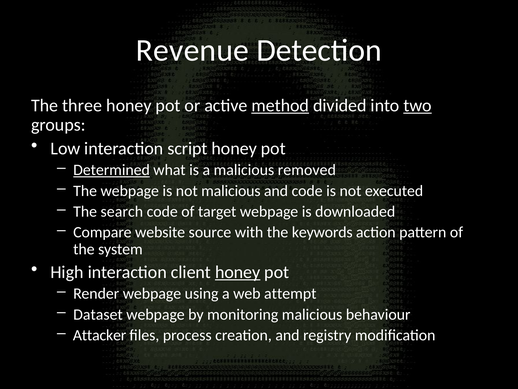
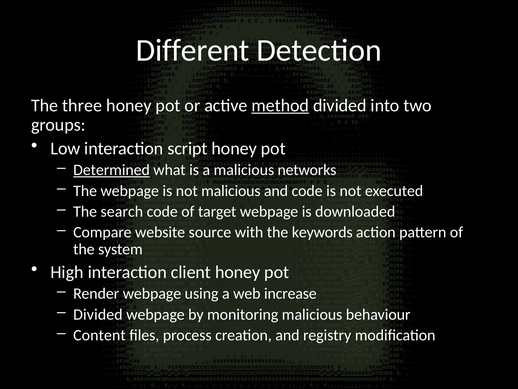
Revenue: Revenue -> Different
two underline: present -> none
removed: removed -> networks
honey at (238, 272) underline: present -> none
attempt: attempt -> increase
Dataset at (98, 314): Dataset -> Divided
Attacker: Attacker -> Content
